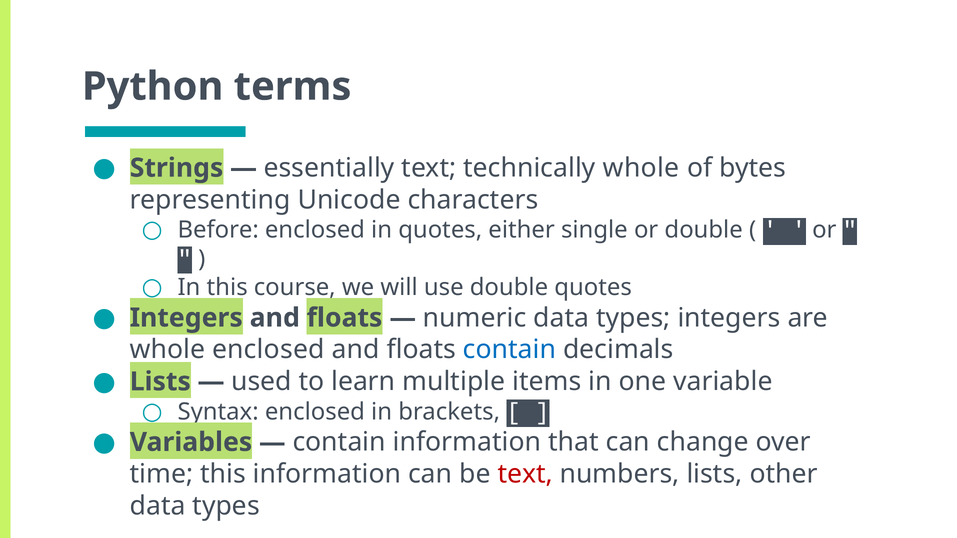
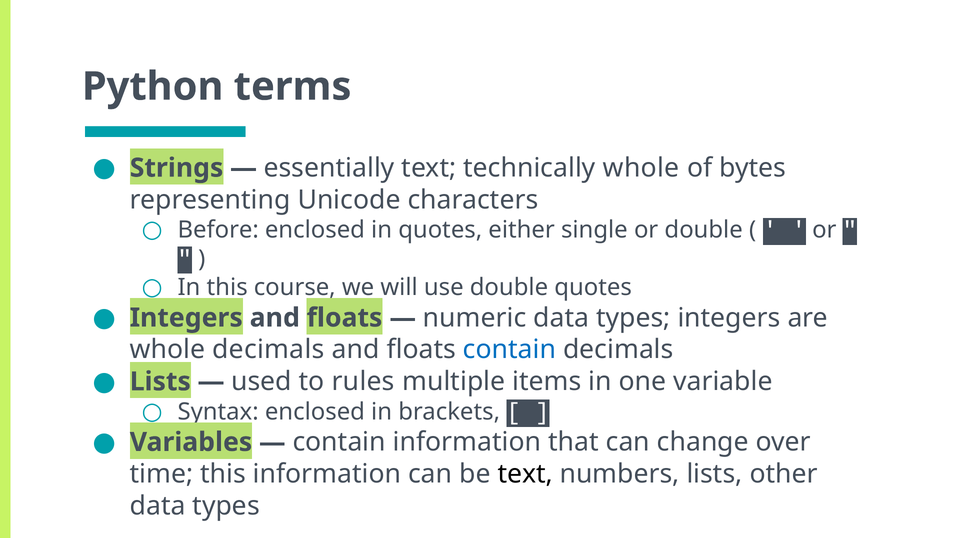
enclosed at (268, 350): enclosed -> decimals
learn: learn -> rules
text at (525, 474) colour: red -> black
